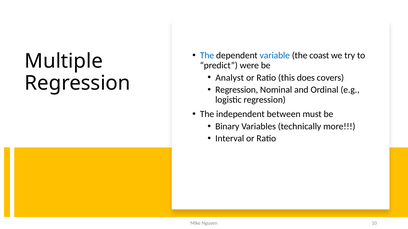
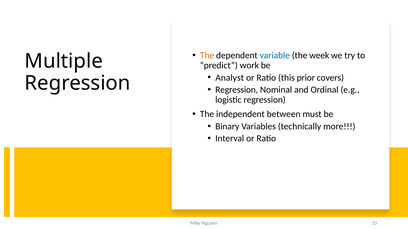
The at (207, 55) colour: blue -> orange
coast: coast -> week
were: were -> work
does: does -> prior
